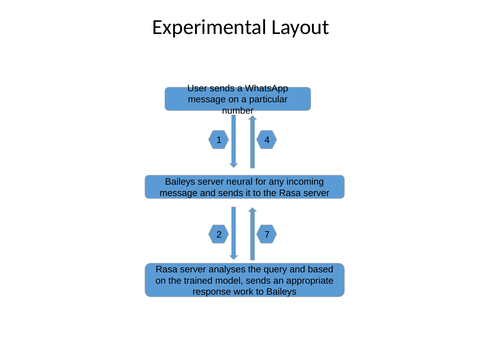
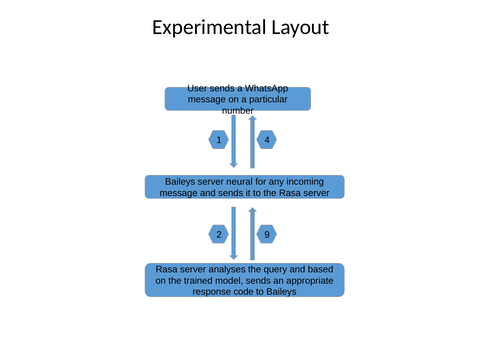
7: 7 -> 9
work: work -> code
